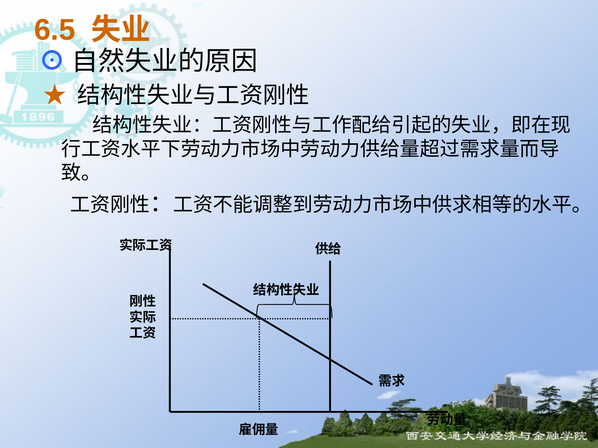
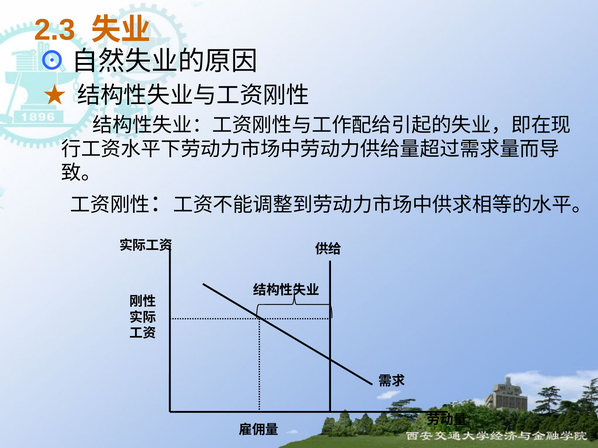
6.5: 6.5 -> 2.3
